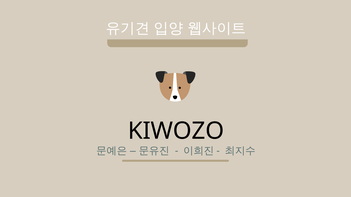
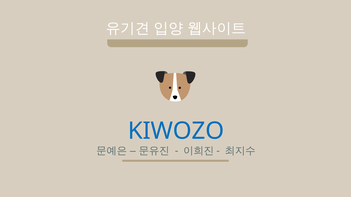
KIWOZO colour: black -> blue
